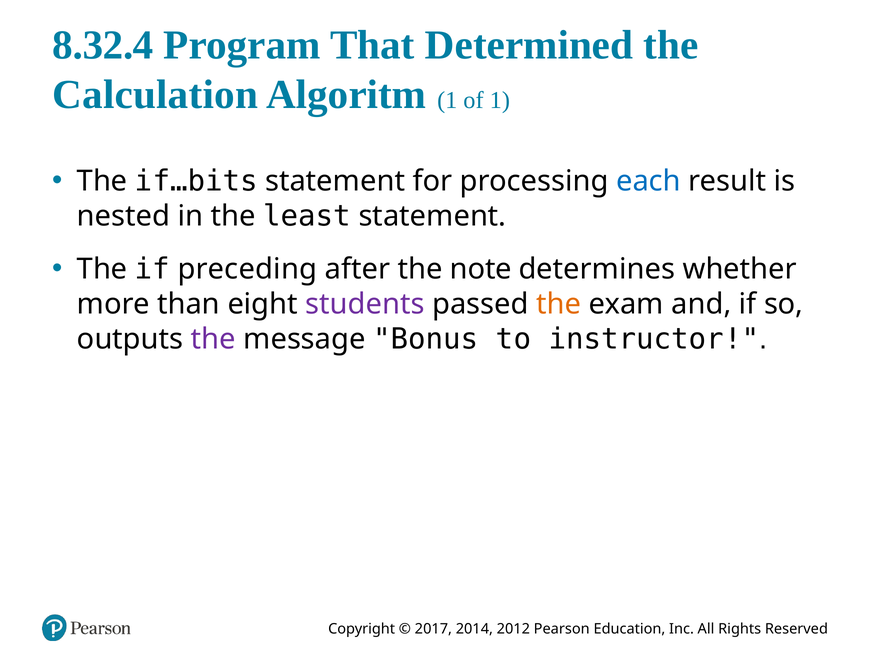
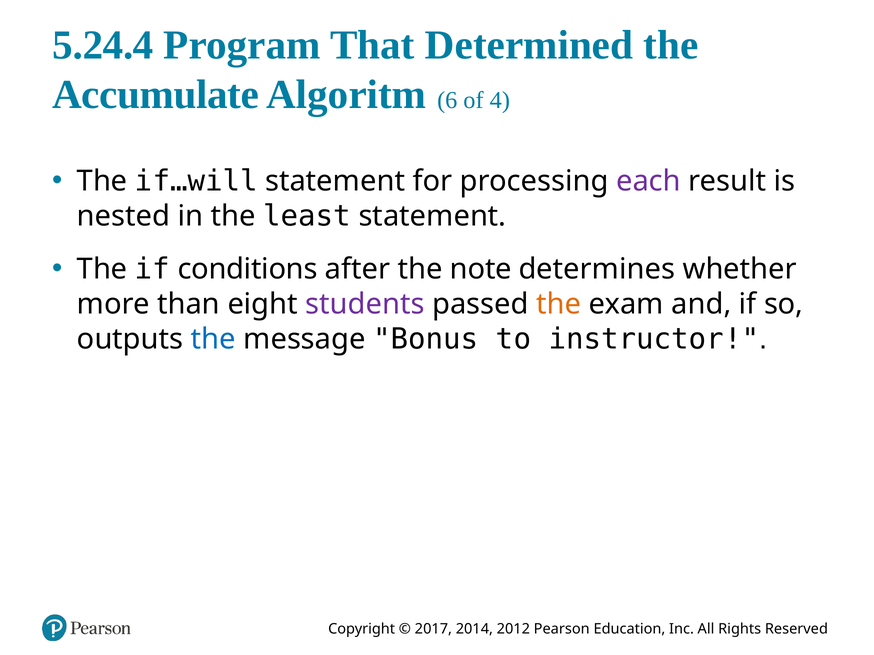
8.32.4: 8.32.4 -> 5.24.4
Calculation: Calculation -> Accumulate
Algoritm 1: 1 -> 6
of 1: 1 -> 4
if…bits: if…bits -> if…will
each colour: blue -> purple
preceding: preceding -> conditions
the at (213, 339) colour: purple -> blue
